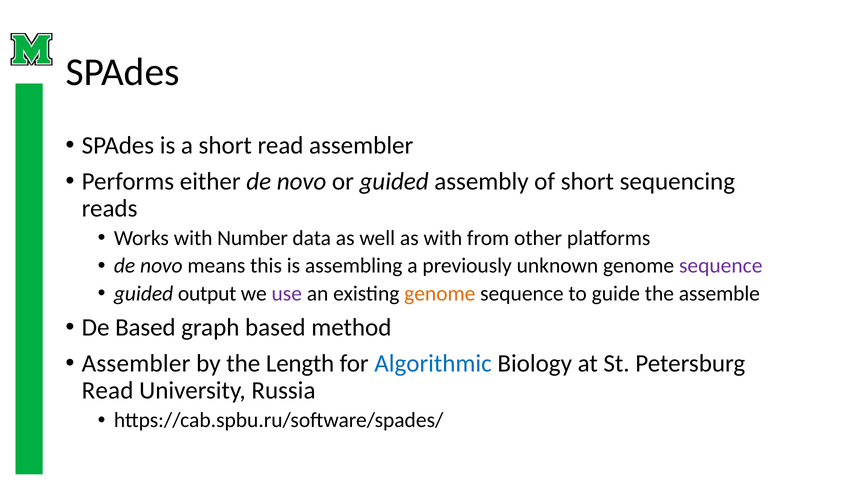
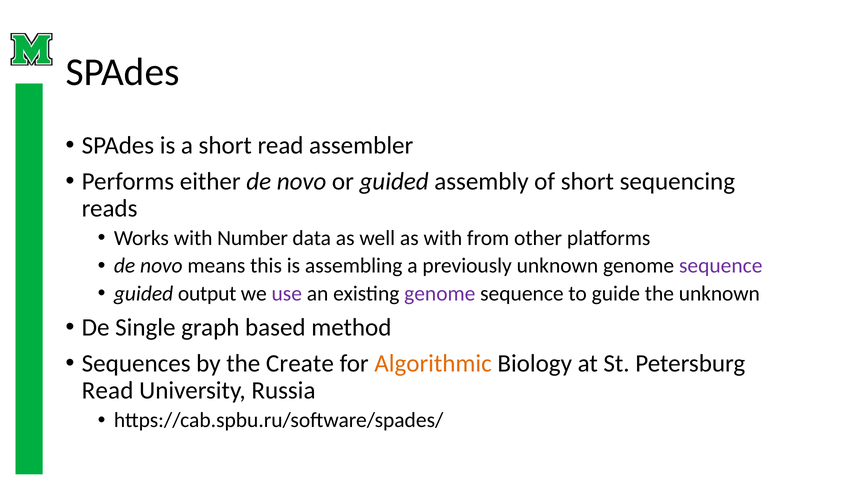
genome at (440, 293) colour: orange -> purple
the assemble: assemble -> unknown
De Based: Based -> Single
Assembler at (136, 363): Assembler -> Sequences
Length: Length -> Create
Algorithmic colour: blue -> orange
